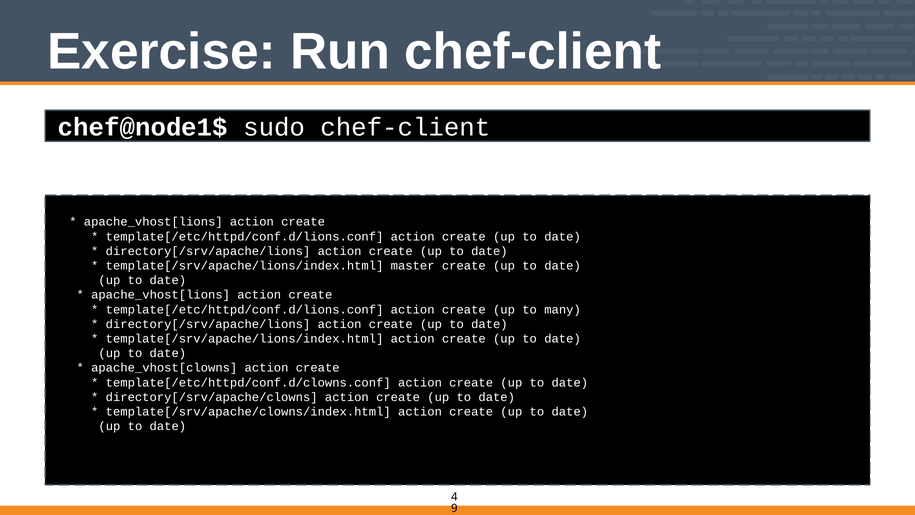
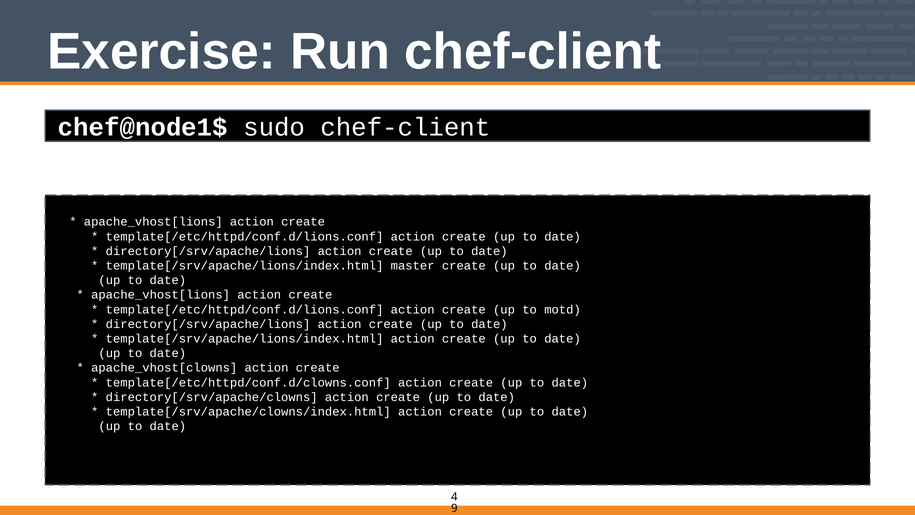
many: many -> motd
